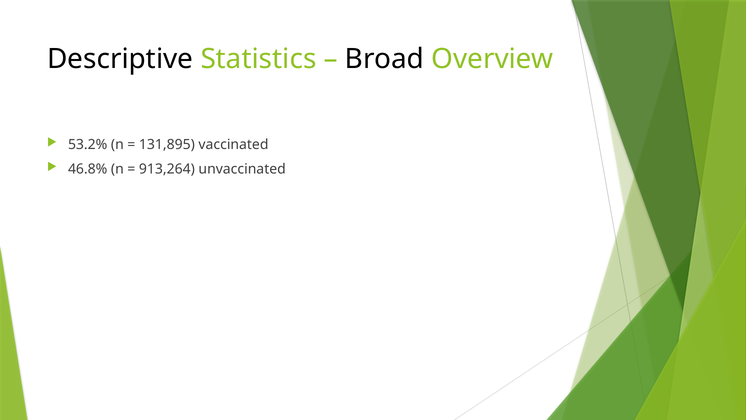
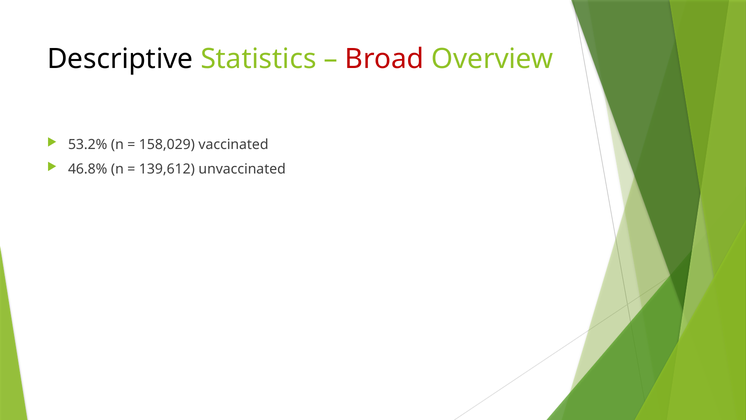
Broad colour: black -> red
131,895: 131,895 -> 158,029
913,264: 913,264 -> 139,612
